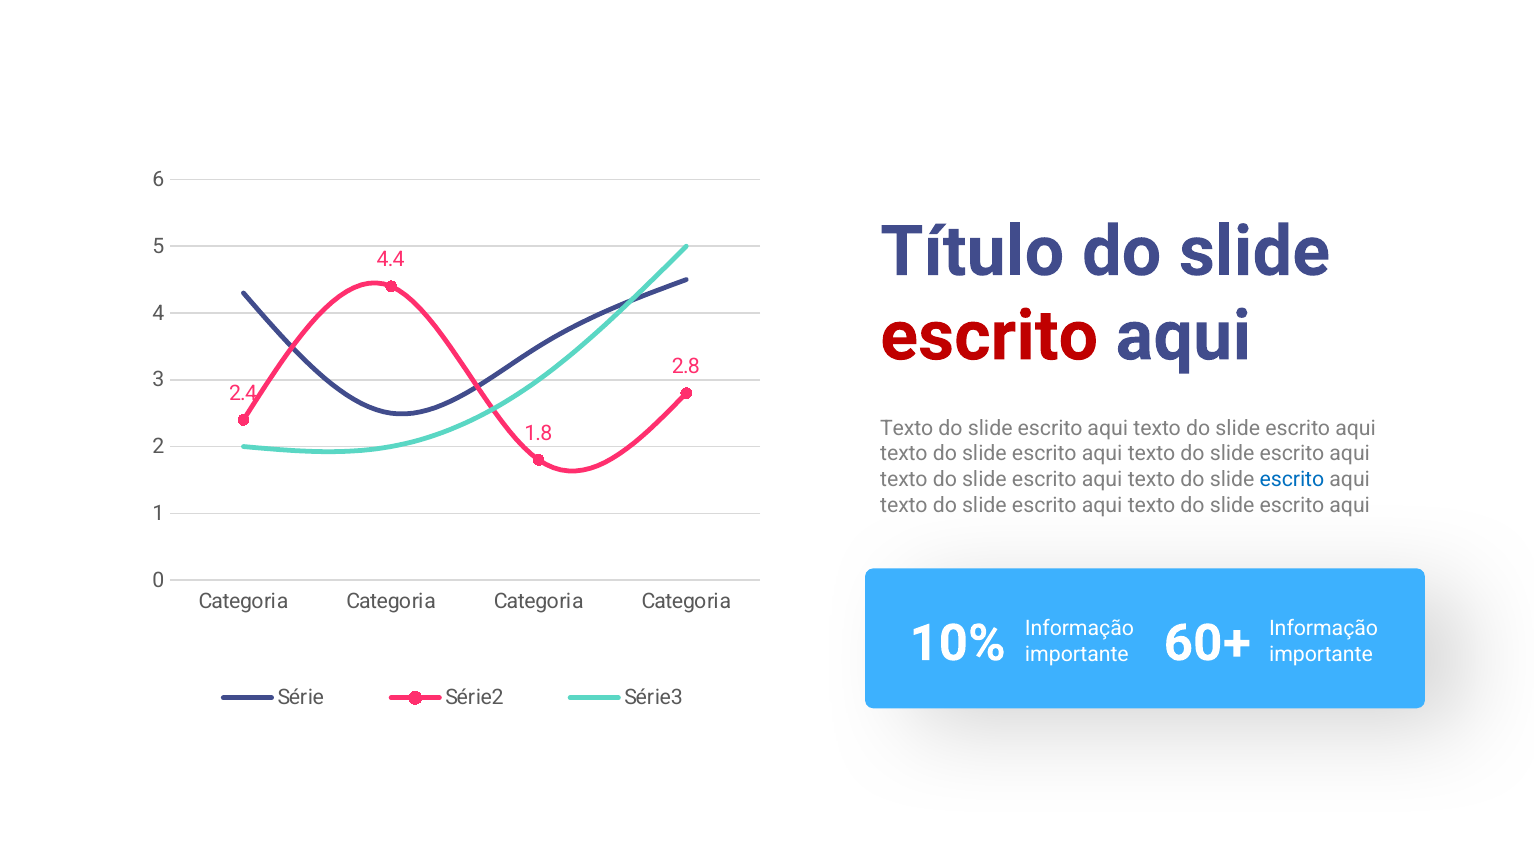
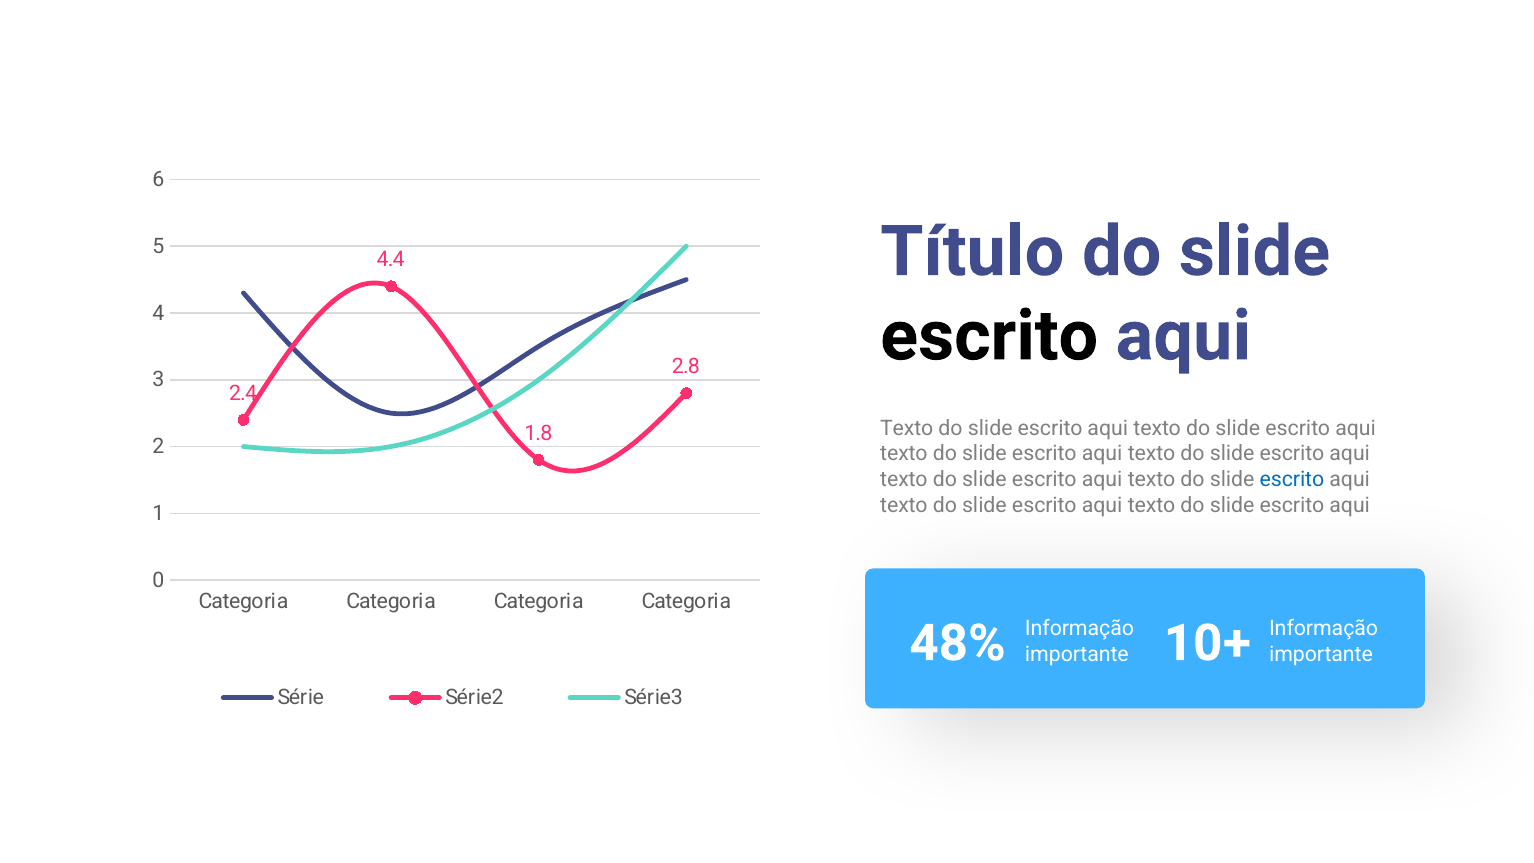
escrito at (989, 336) colour: red -> black
10%: 10% -> 48%
60+: 60+ -> 10+
